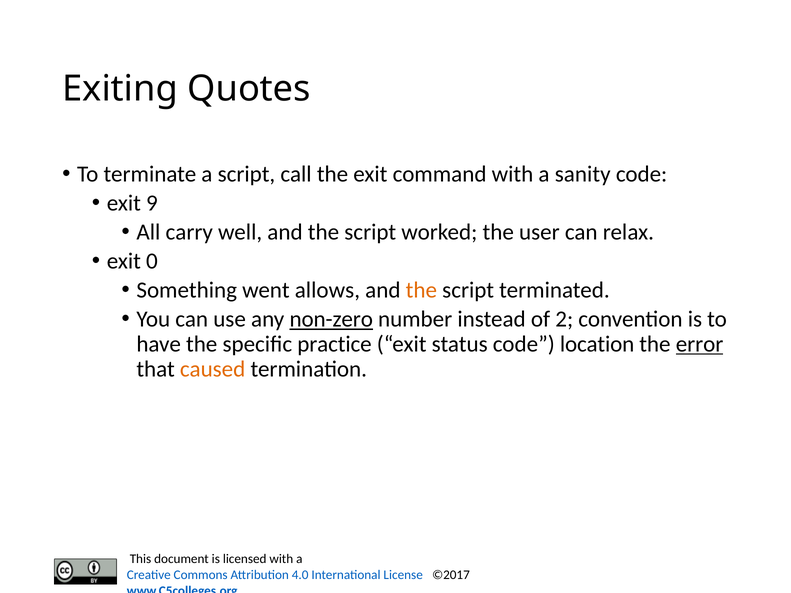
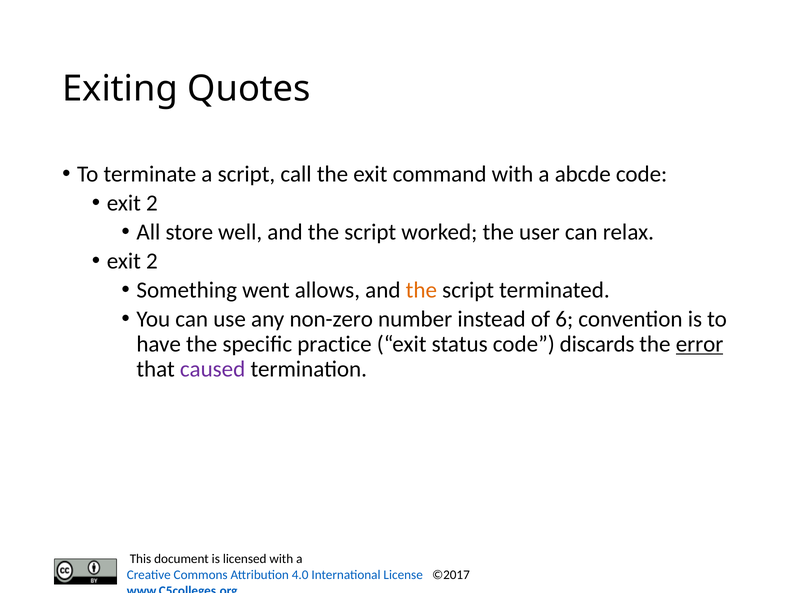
sanity: sanity -> abcde
9 at (152, 203): 9 -> 2
carry: carry -> store
0 at (152, 261): 0 -> 2
non-zero underline: present -> none
2: 2 -> 6
location: location -> discards
caused colour: orange -> purple
